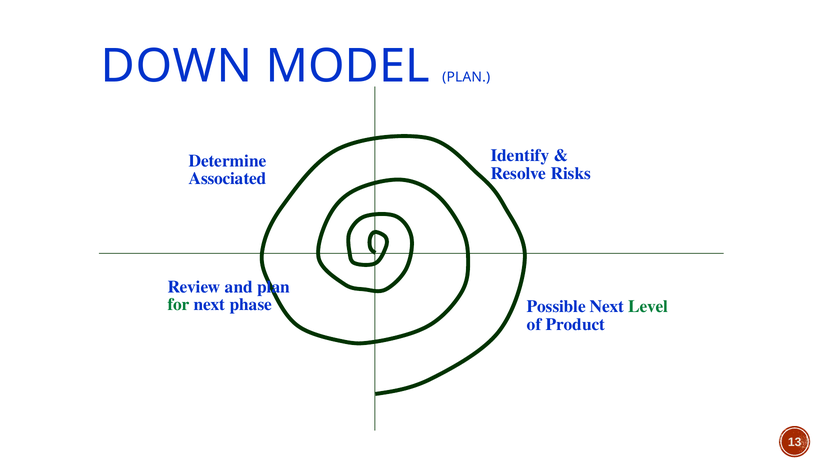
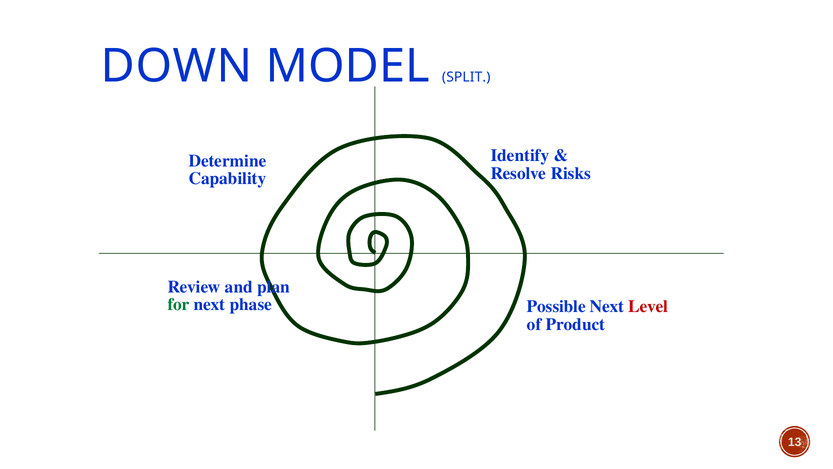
MODEL PLAN: PLAN -> SPLIT
Associated: Associated -> Capability
Level colour: green -> red
